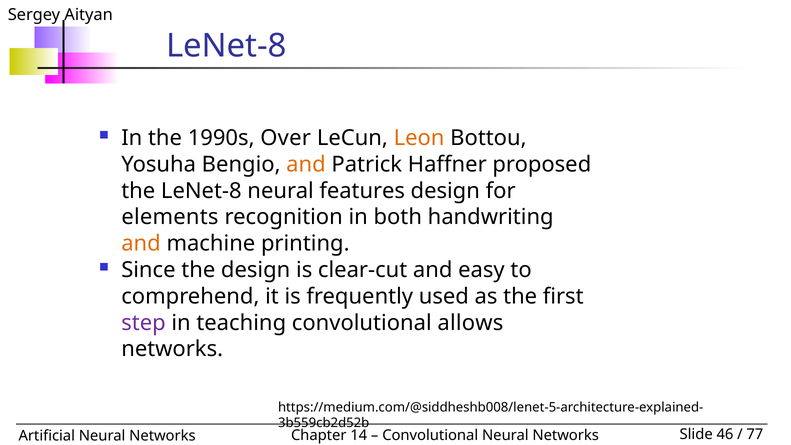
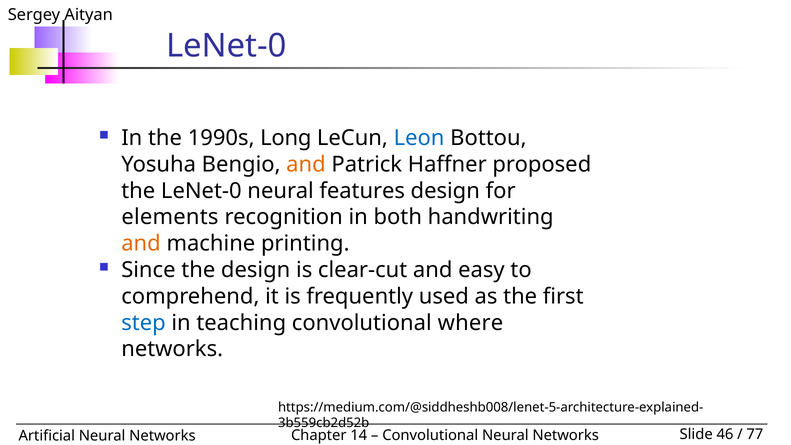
LeNet-8 at (226, 46): LeNet-8 -> LeNet-0
Over: Over -> Long
Leon colour: orange -> blue
the LeNet-8: LeNet-8 -> LeNet-0
step colour: purple -> blue
allows: allows -> where
